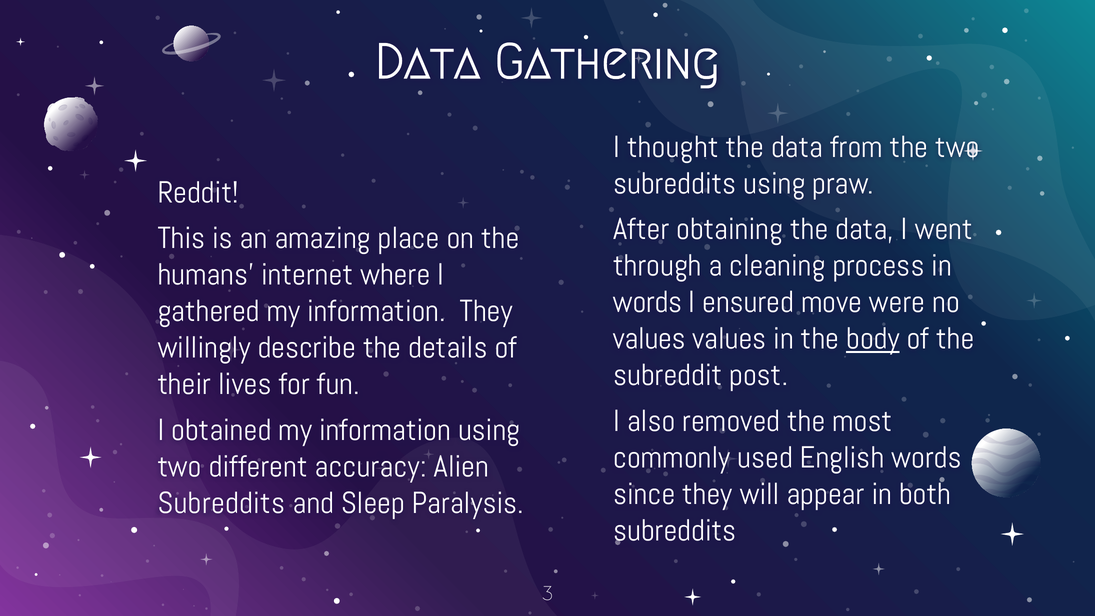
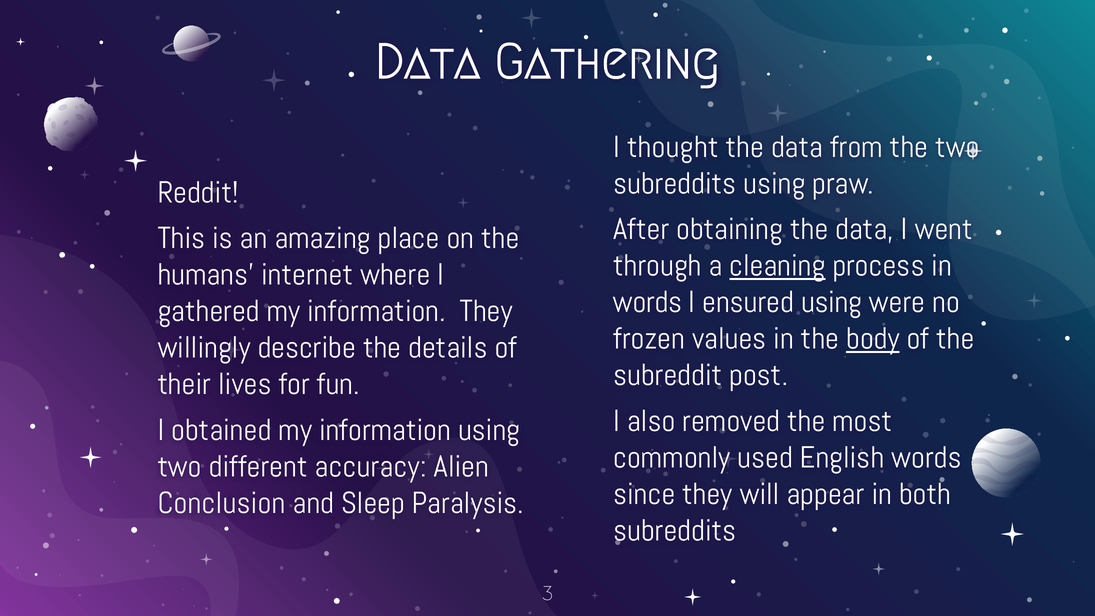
cleaning underline: none -> present
ensured move: move -> using
values at (649, 339): values -> frozen
Subreddits at (221, 503): Subreddits -> Conclusion
